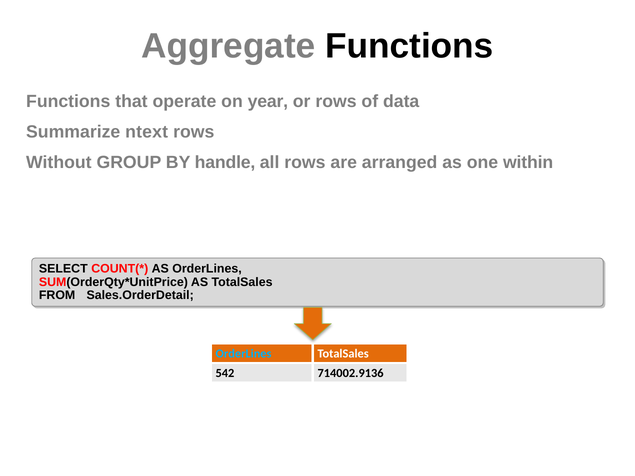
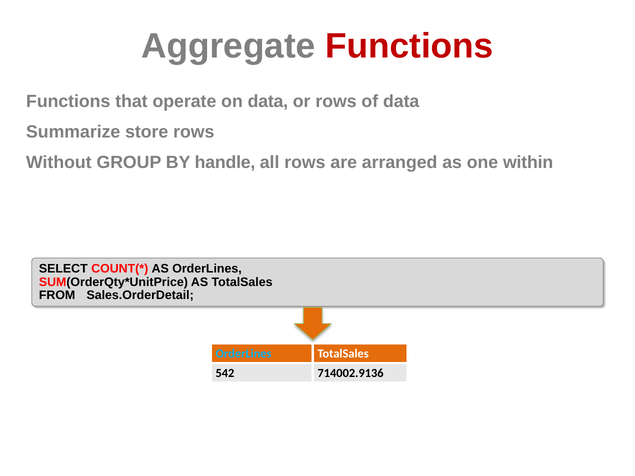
Functions at (409, 46) colour: black -> red
on year: year -> data
ntext: ntext -> store
